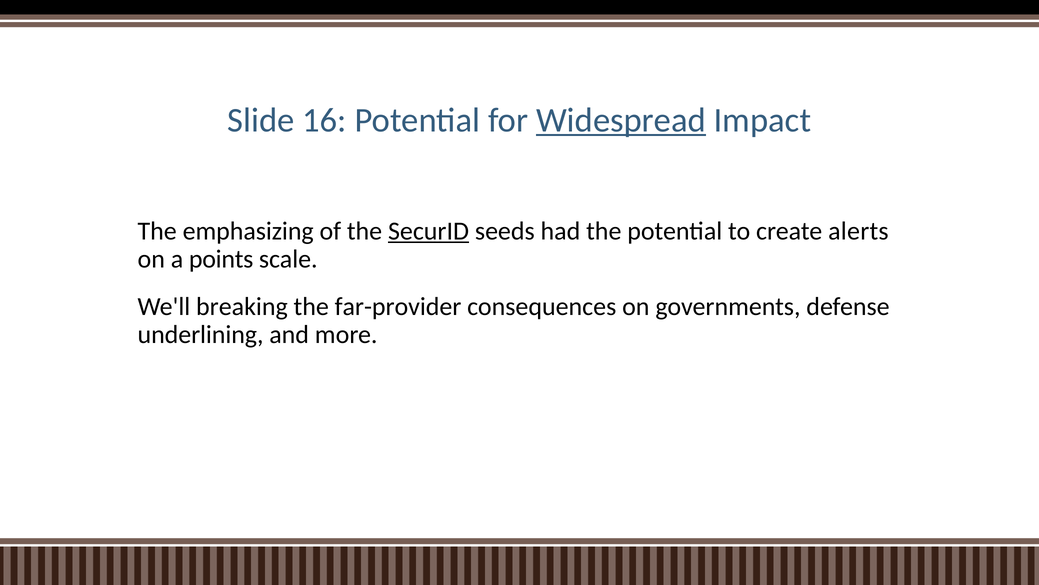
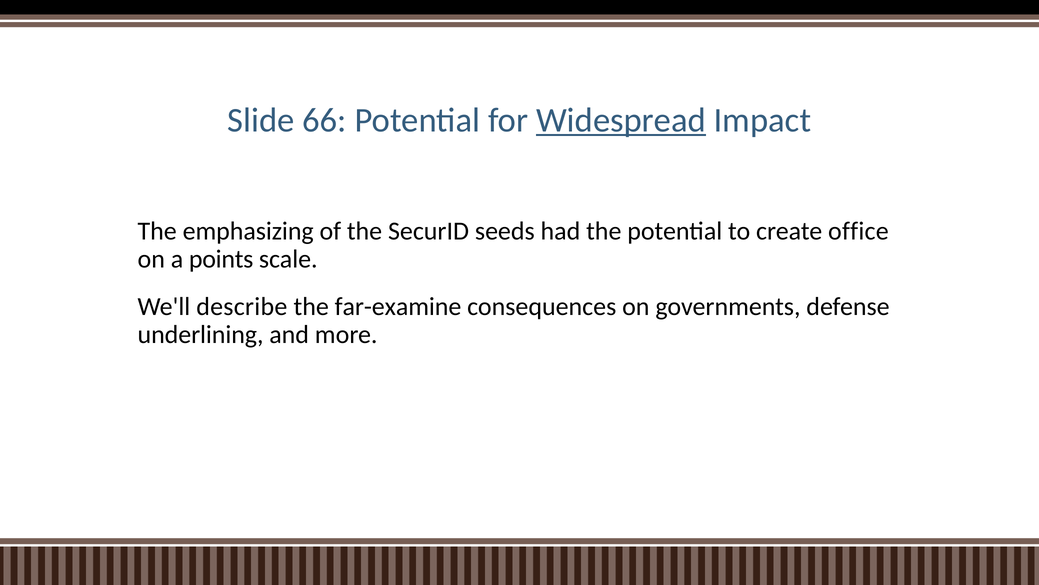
16: 16 -> 66
SecurID underline: present -> none
alerts: alerts -> office
breaking: breaking -> describe
far-provider: far-provider -> far-examine
